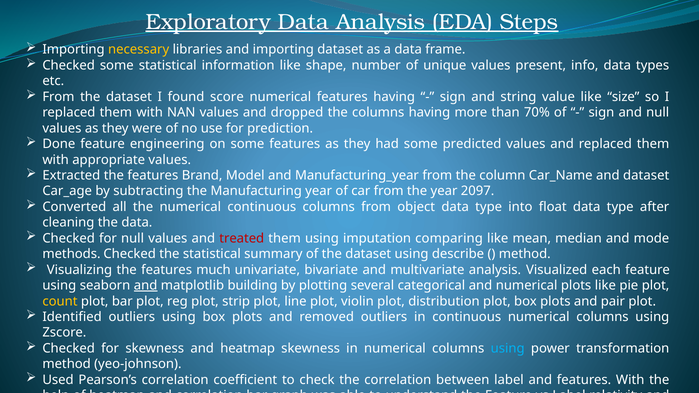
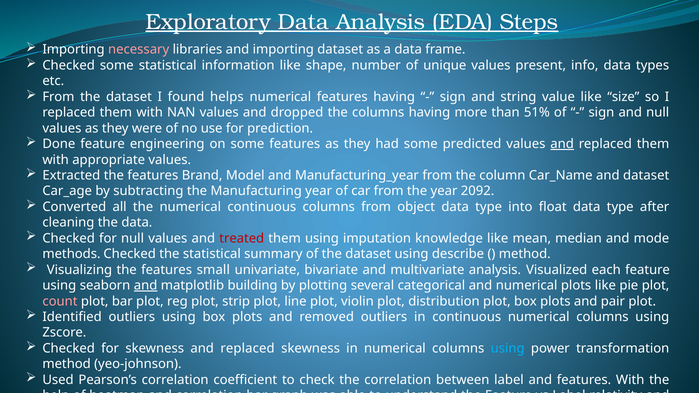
necessary colour: yellow -> pink
score: score -> helps
70%: 70% -> 51%
and at (562, 144) underline: none -> present
2097: 2097 -> 2092
comparing: comparing -> knowledge
much: much -> small
count colour: yellow -> pink
skewness and heatmap: heatmap -> replaced
